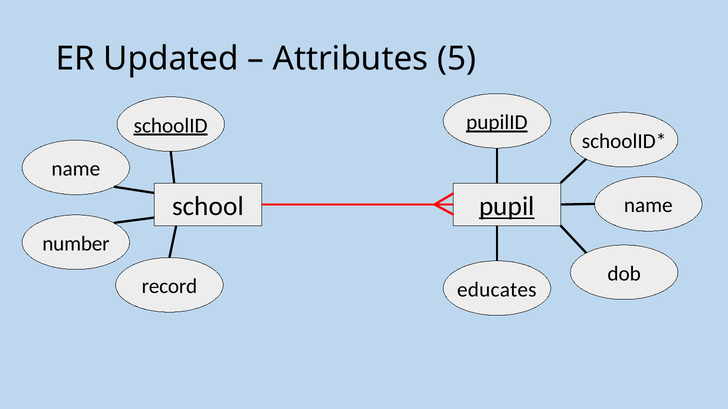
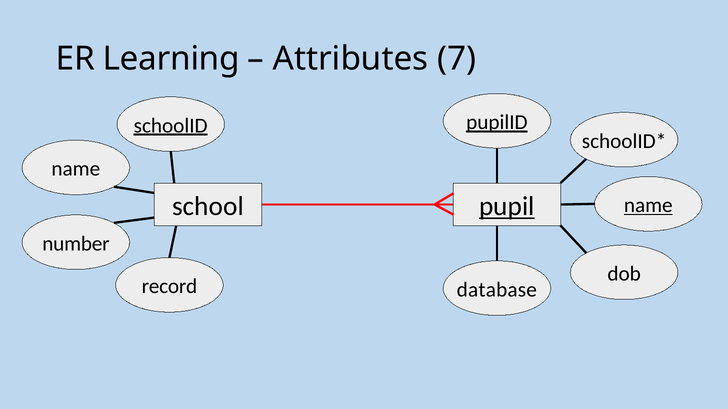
Updated: Updated -> Learning
5: 5 -> 7
name at (648, 206) underline: none -> present
educates: educates -> database
